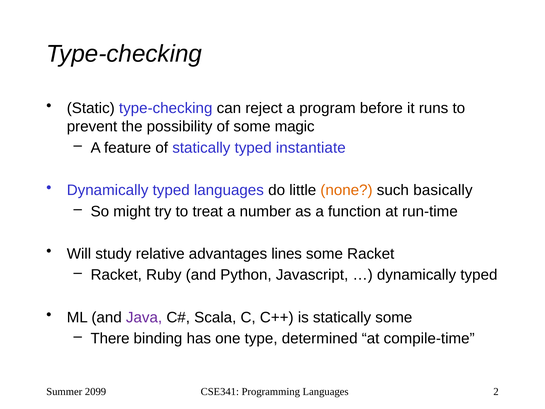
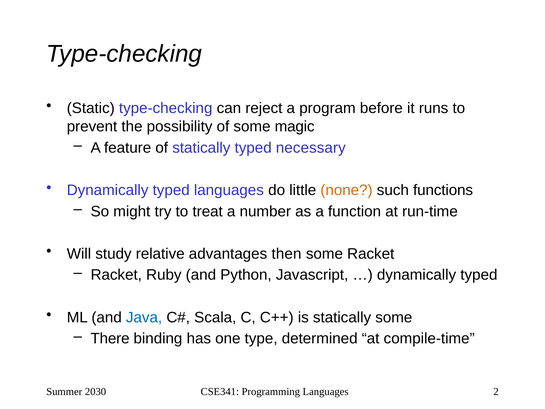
instantiate: instantiate -> necessary
basically: basically -> functions
lines: lines -> then
Java colour: purple -> blue
2099: 2099 -> 2030
